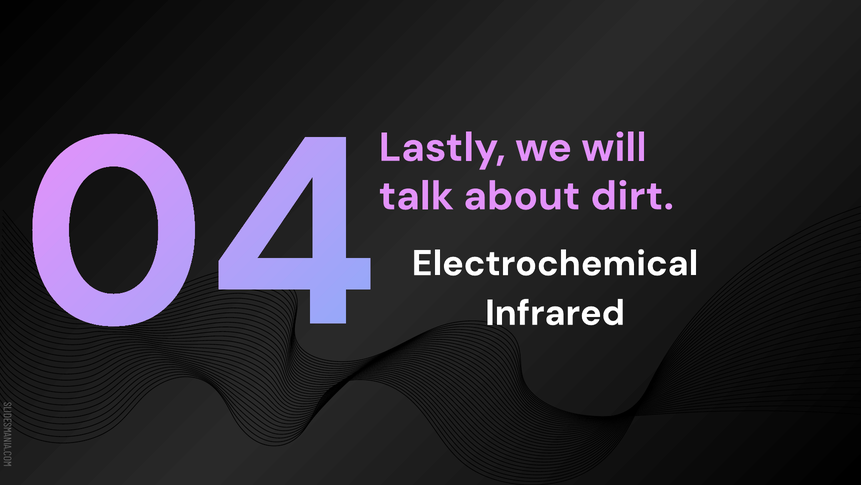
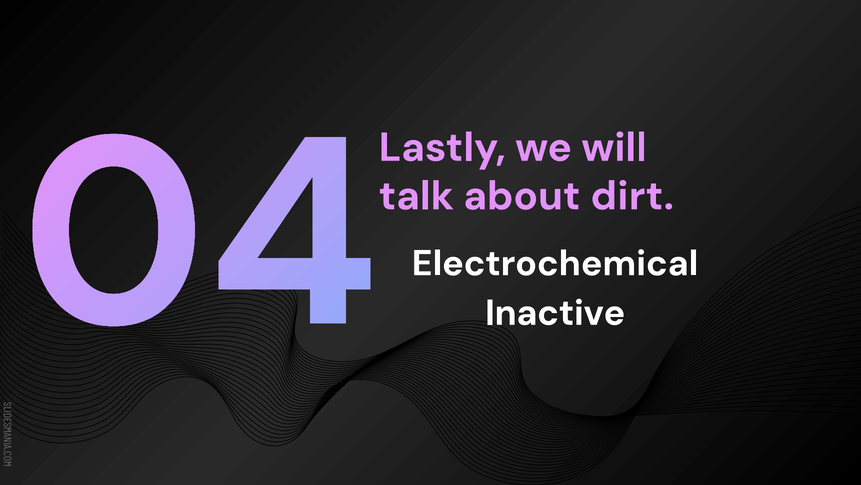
Infrared: Infrared -> Inactive
